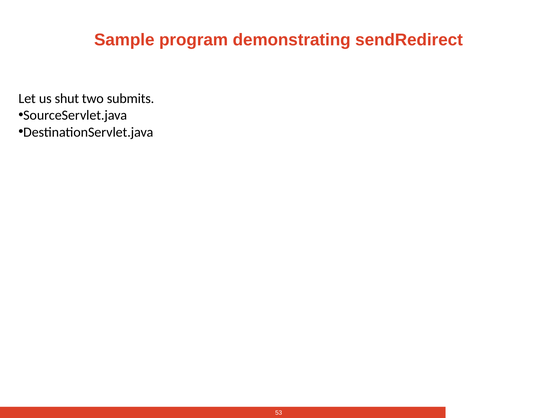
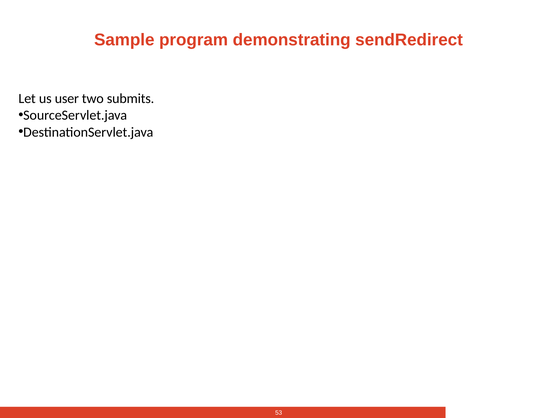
shut: shut -> user
